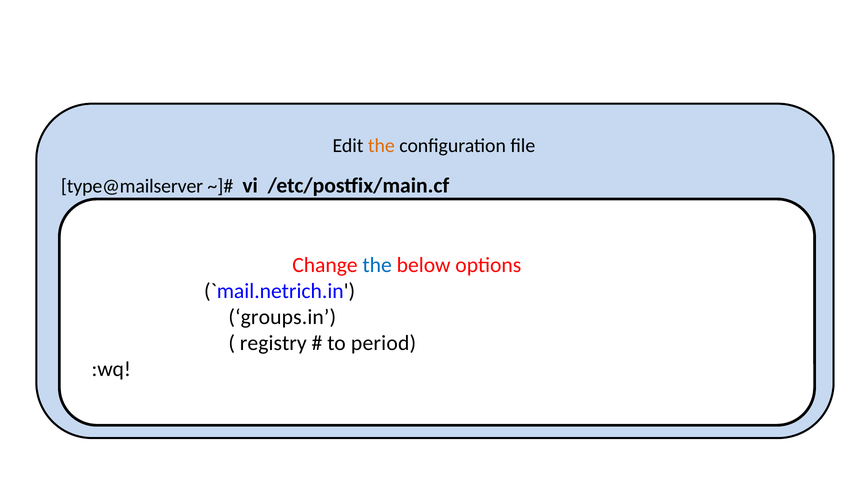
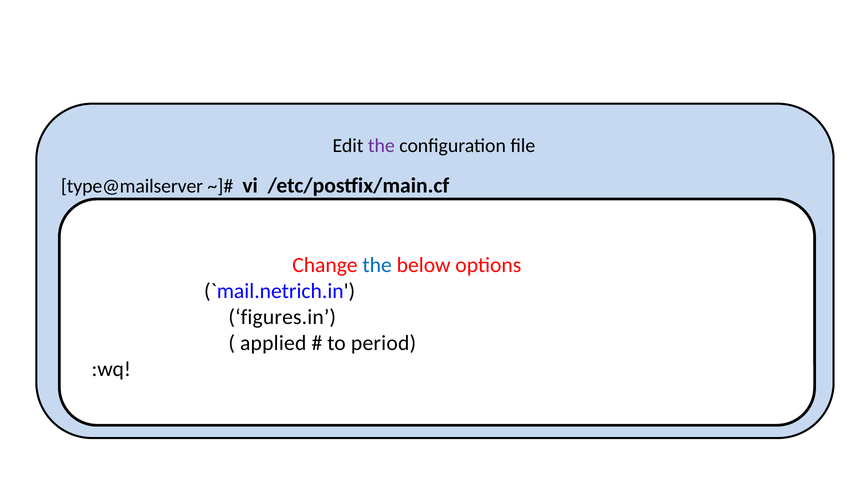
the at (381, 146) colour: orange -> purple
groups.in: groups.in -> figures.in
registry: registry -> applied
